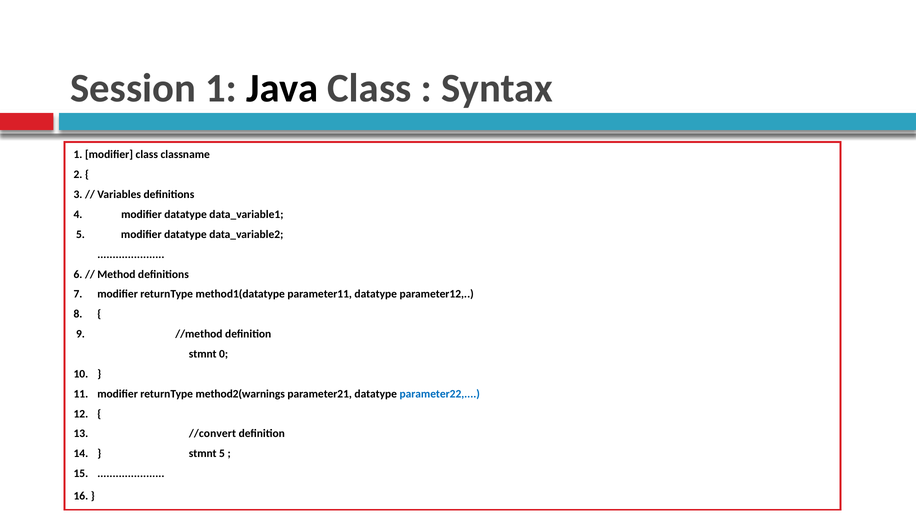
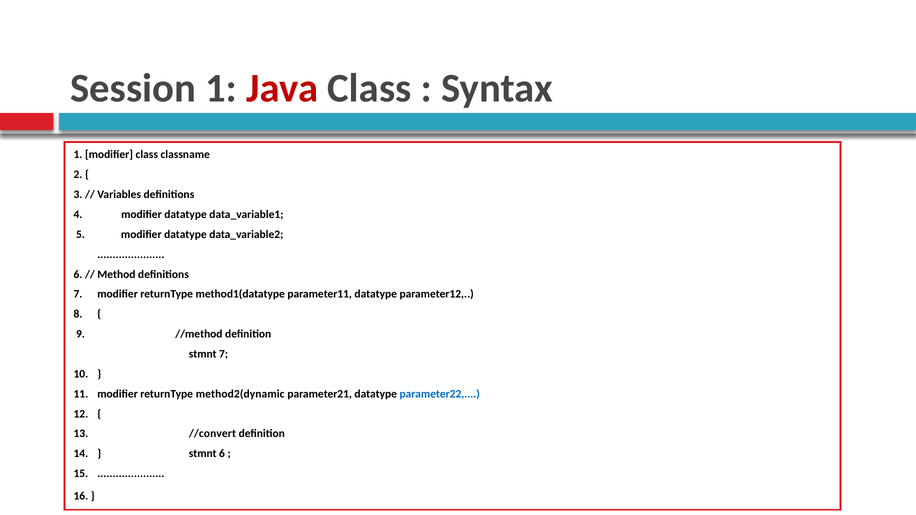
Java colour: black -> red
stmnt 0: 0 -> 7
method2(warnings: method2(warnings -> method2(dynamic
stmnt 5: 5 -> 6
